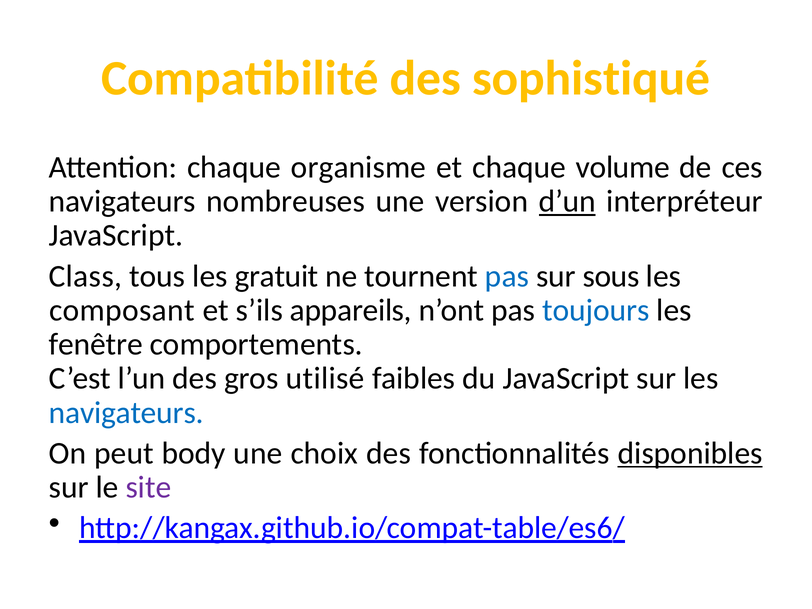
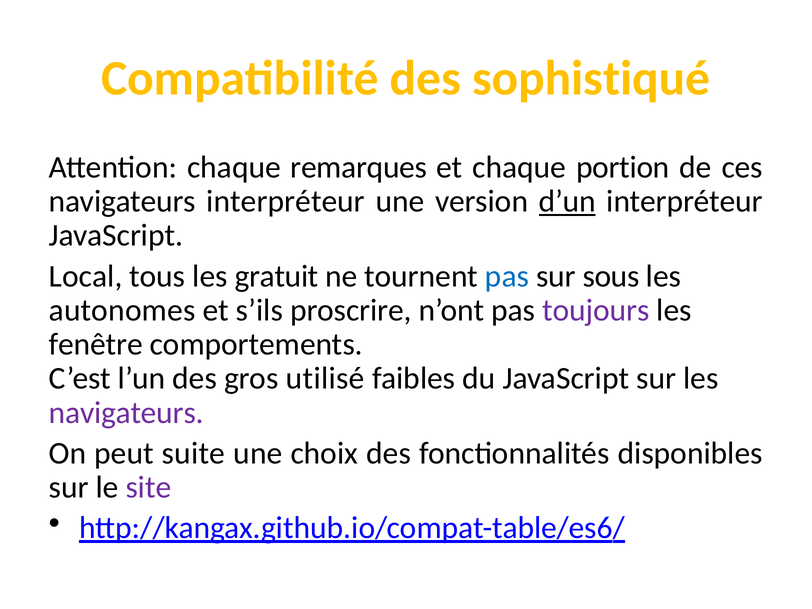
organisme: organisme -> remarques
volume: volume -> portion
navigateurs nombreuses: nombreuses -> interpréteur
Class: Class -> Local
composant: composant -> autonomes
appareils: appareils -> proscrire
toujours colour: blue -> purple
navigateurs at (126, 413) colour: blue -> purple
body: body -> suite
disponibles underline: present -> none
